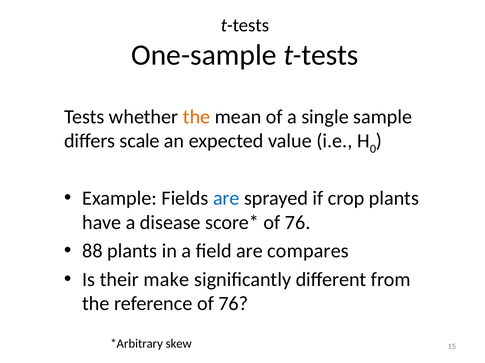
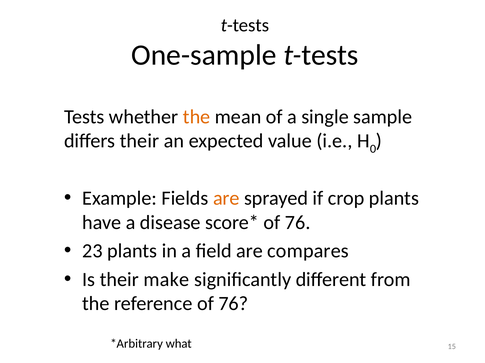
differs scale: scale -> their
are at (226, 199) colour: blue -> orange
88: 88 -> 23
skew: skew -> what
